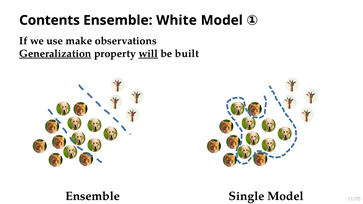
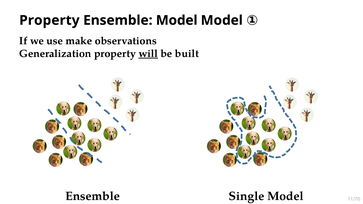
Contents at (50, 20): Contents -> Property
Ensemble White: White -> Model
Generalization underline: present -> none
